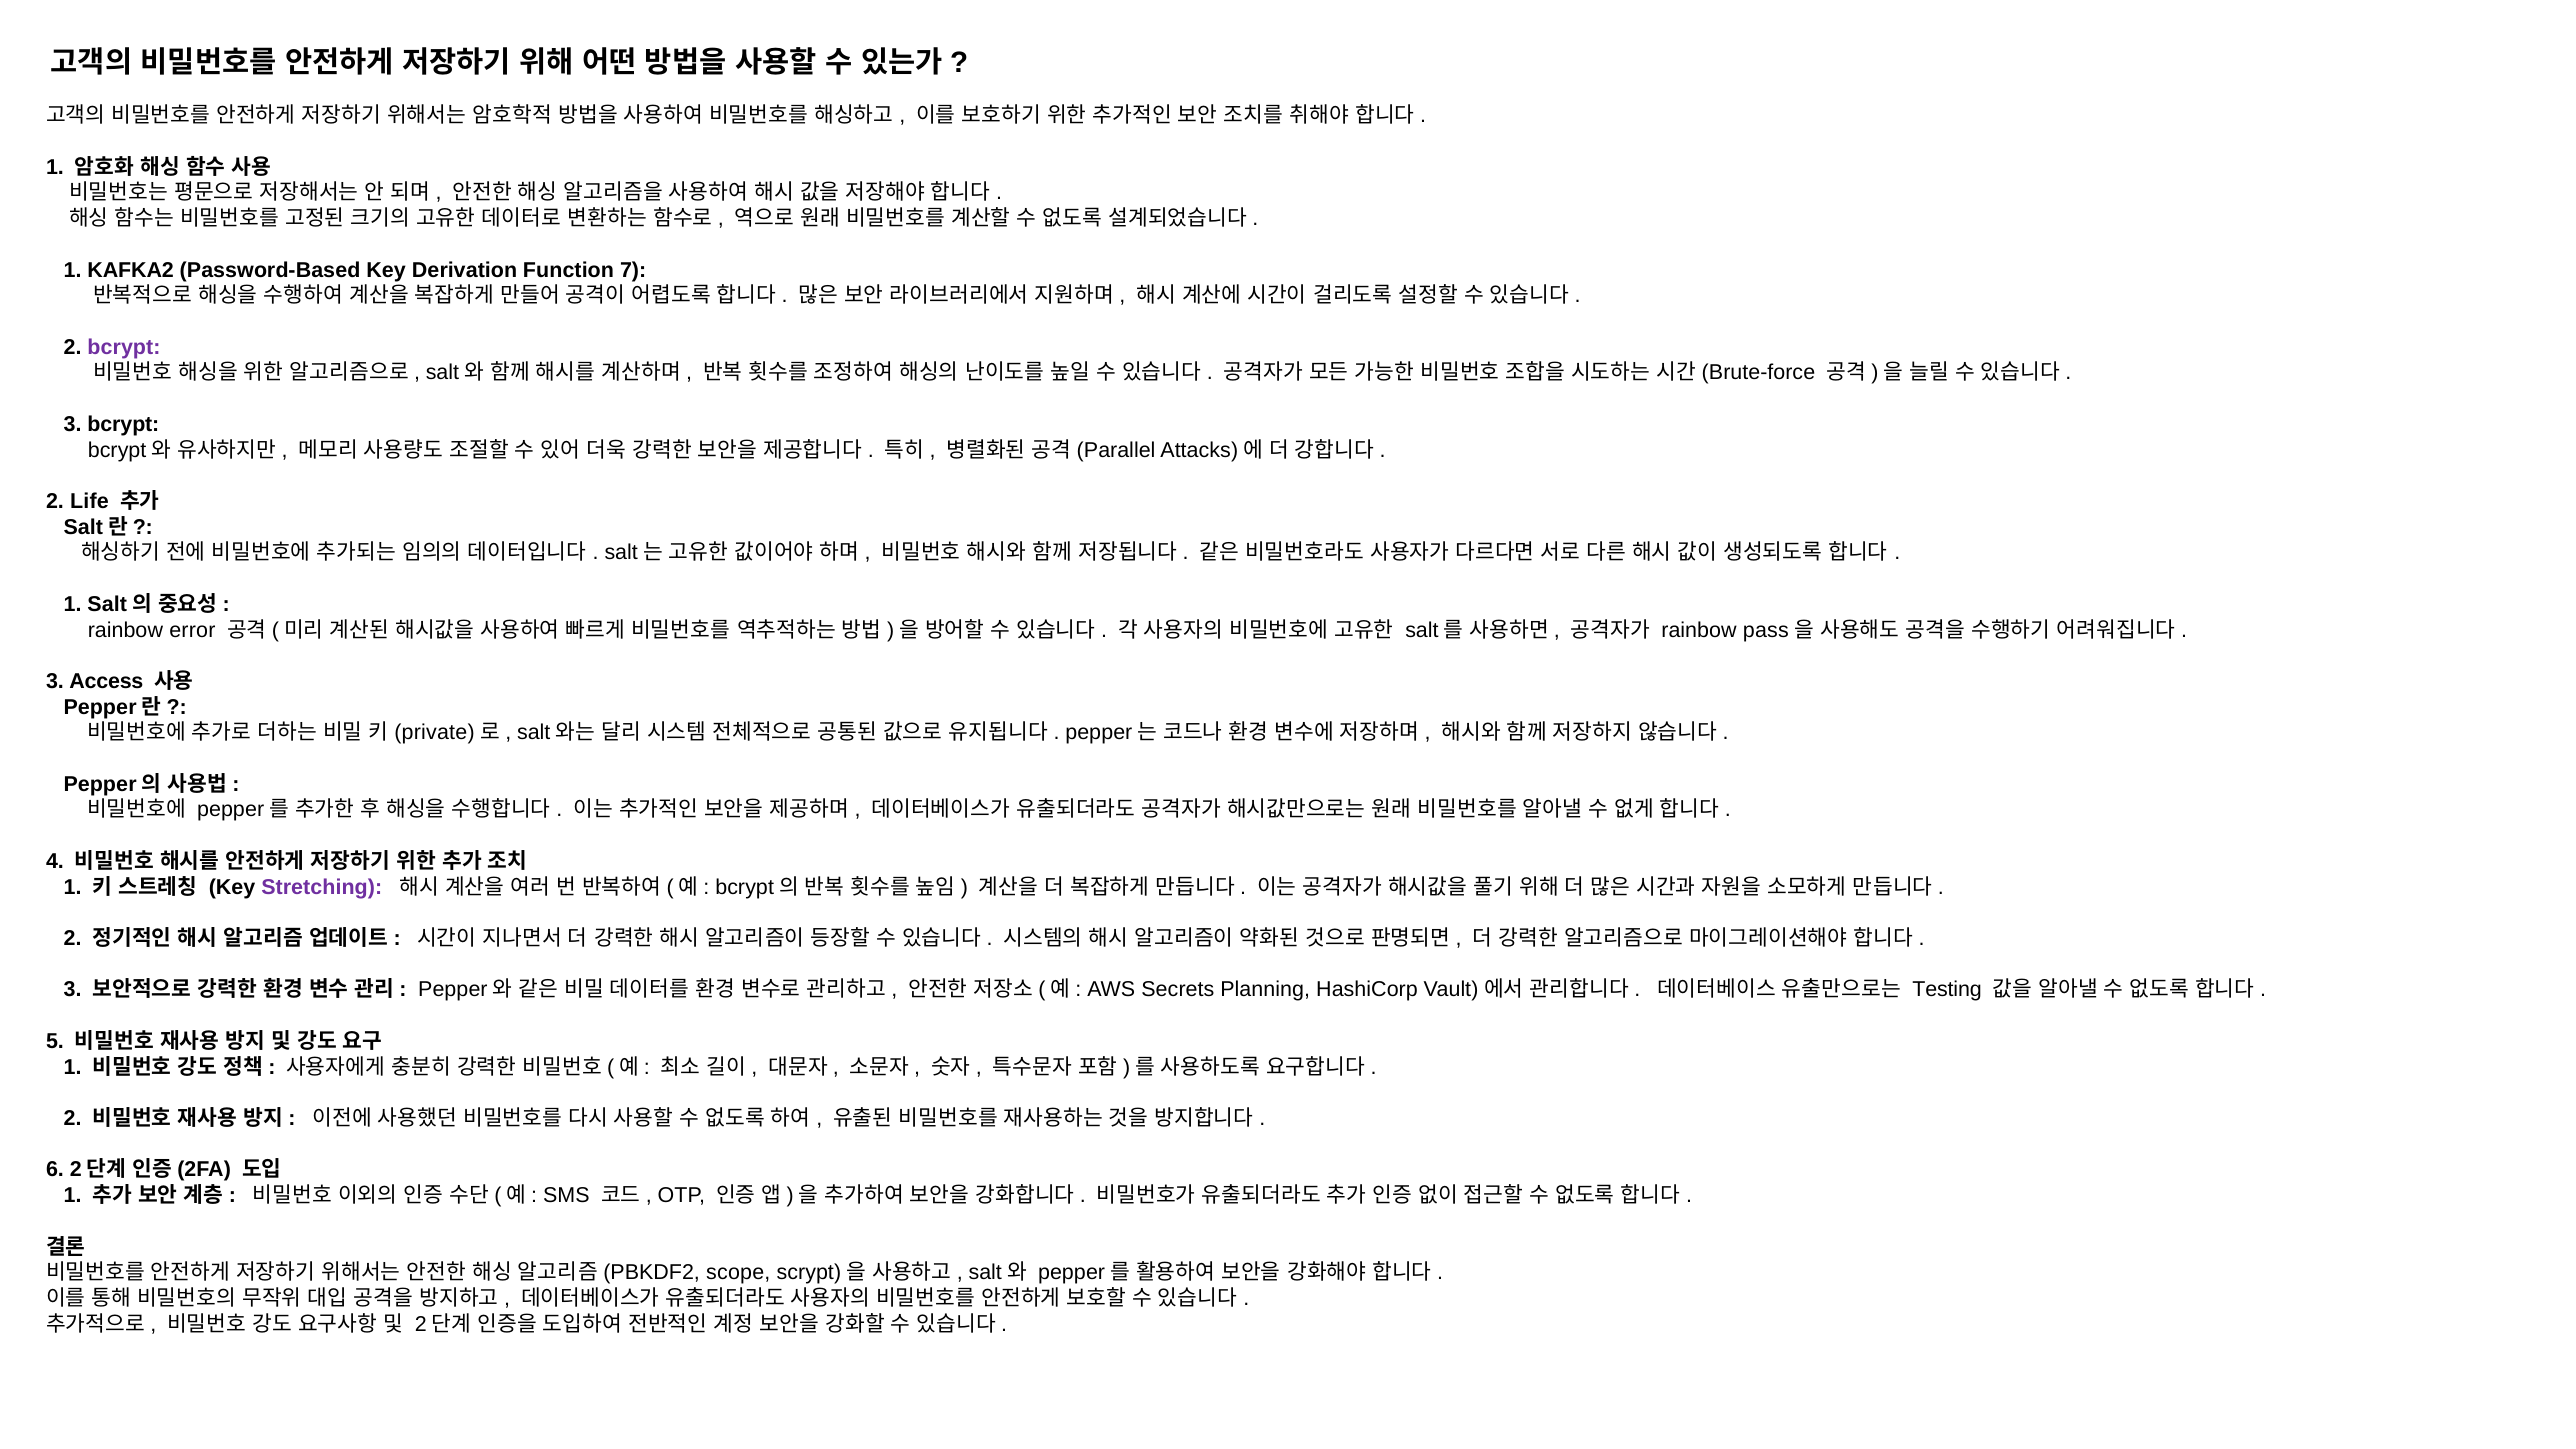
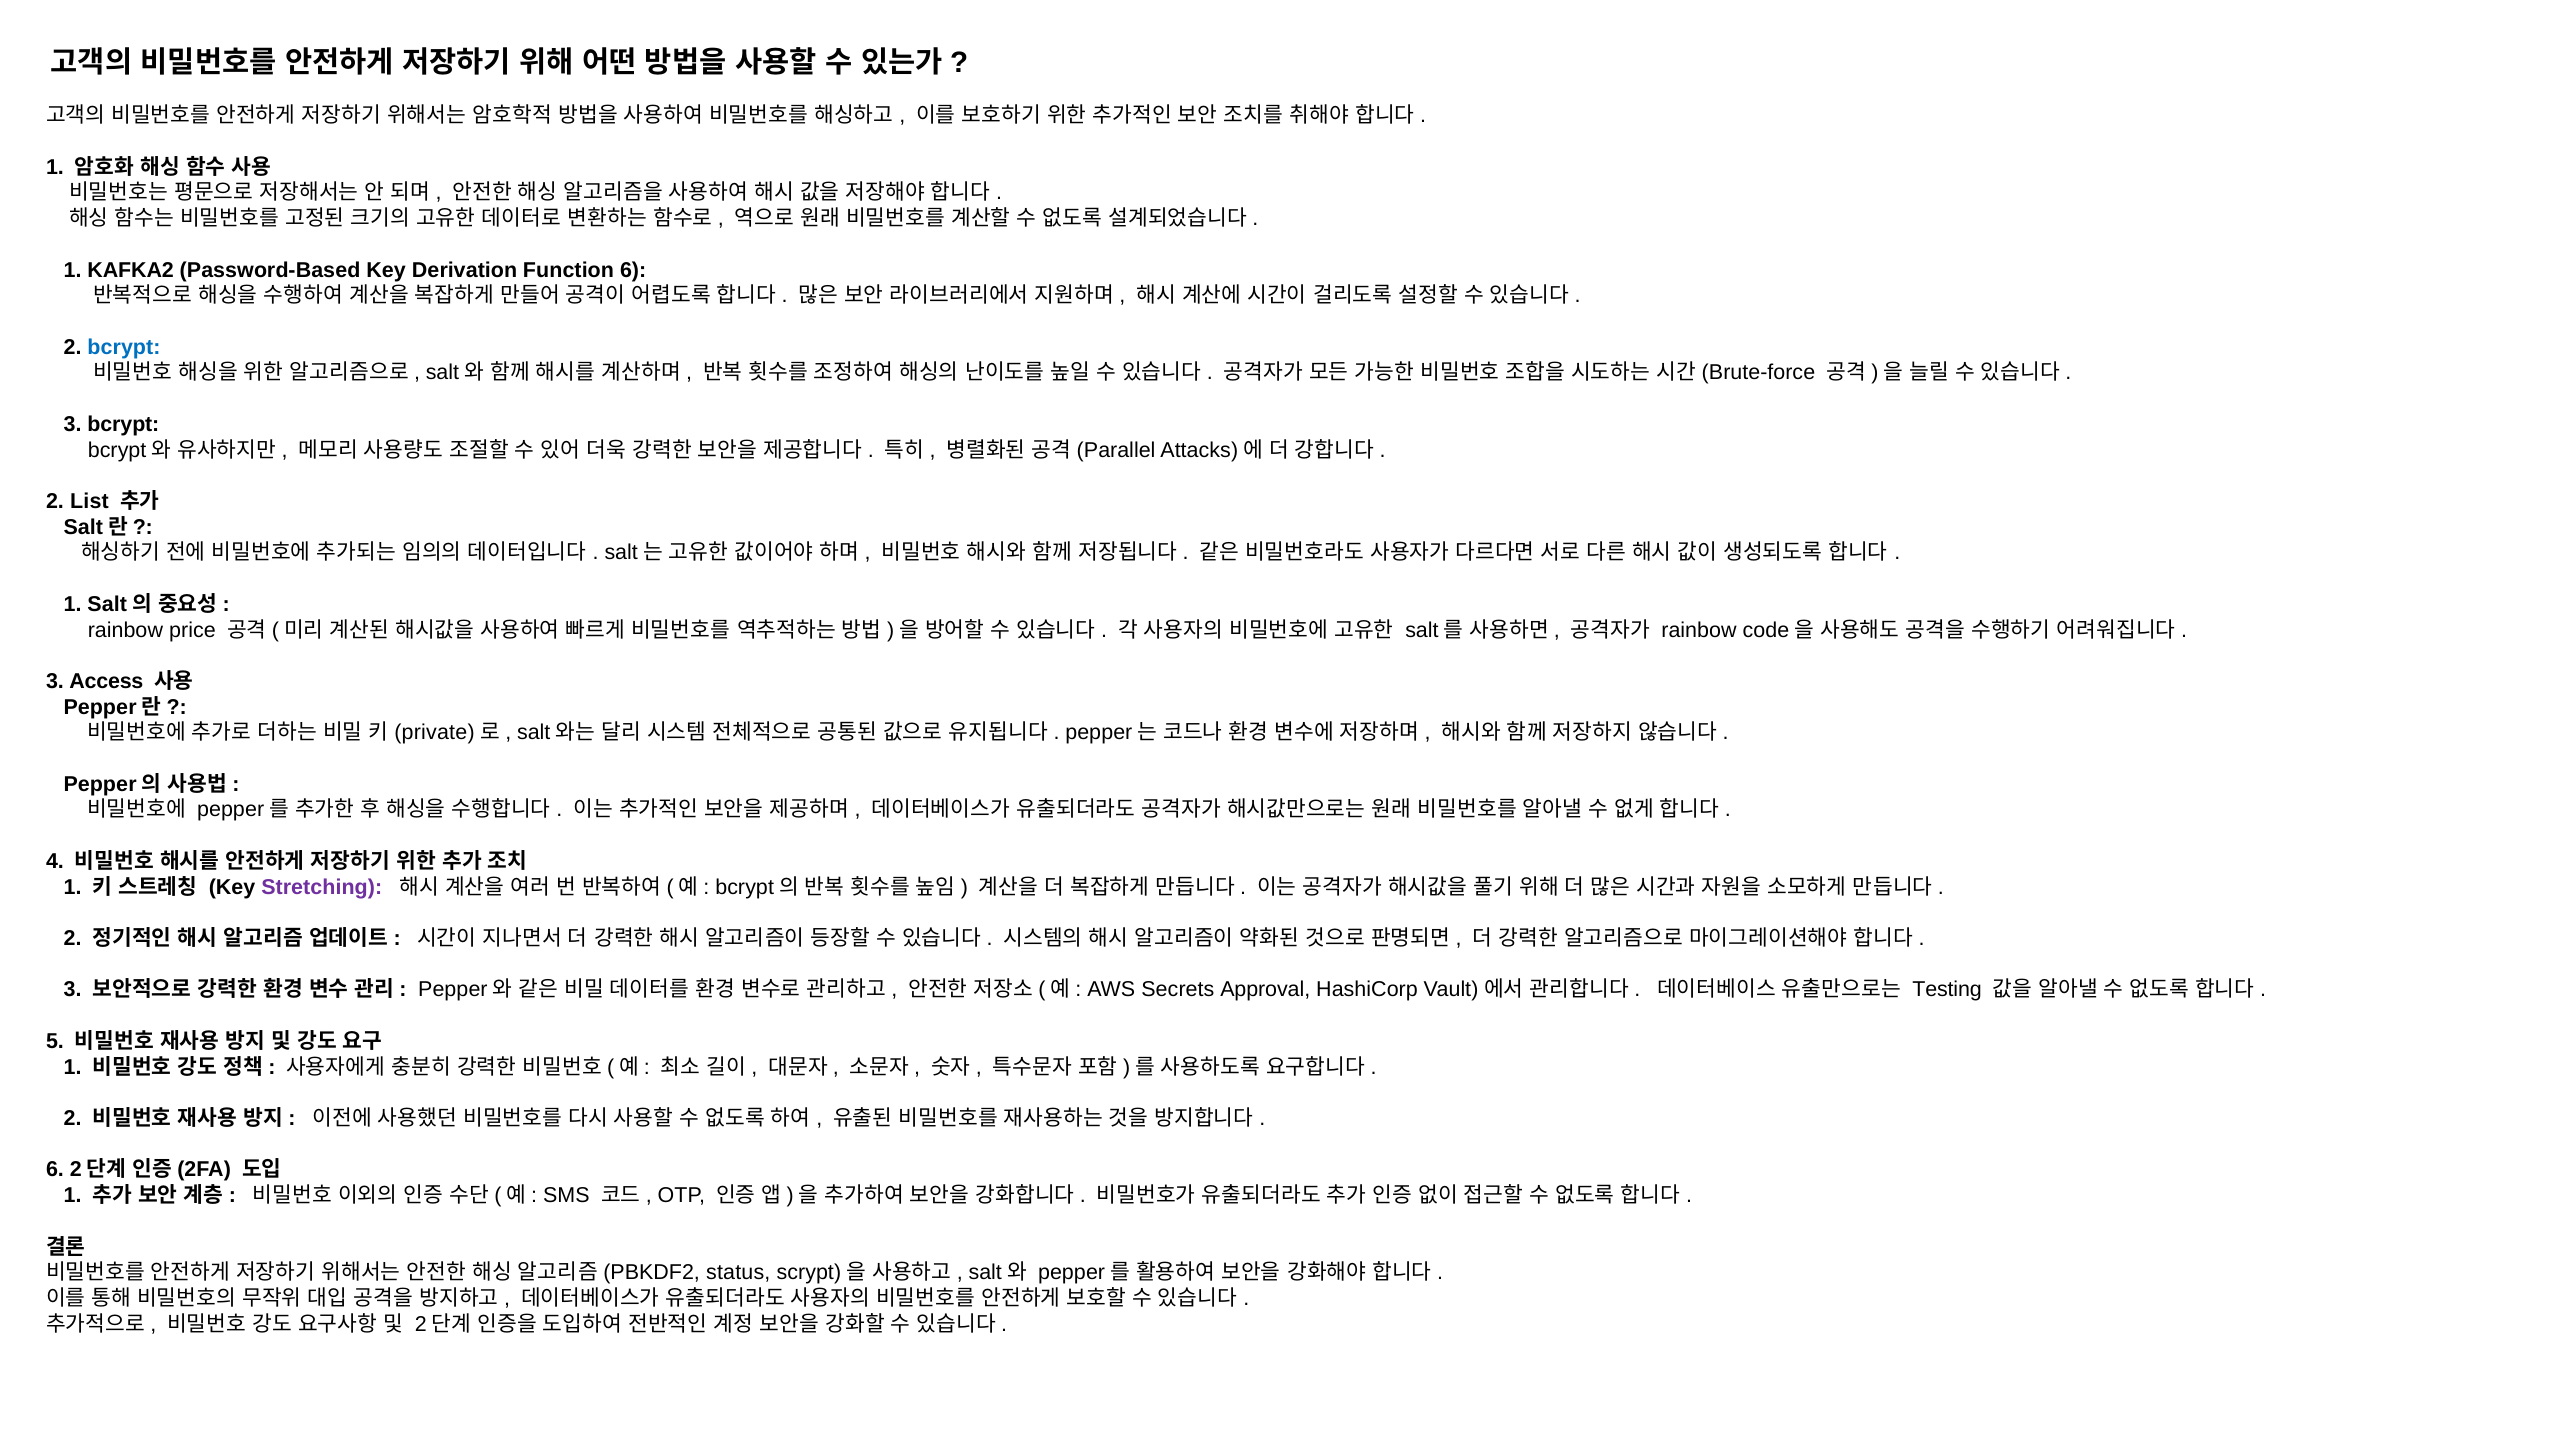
Function 7: 7 -> 6
bcrypt at (124, 347) colour: purple -> blue
Life: Life -> List
error: error -> price
pass: pass -> code
Planning: Planning -> Approval
scope: scope -> status
